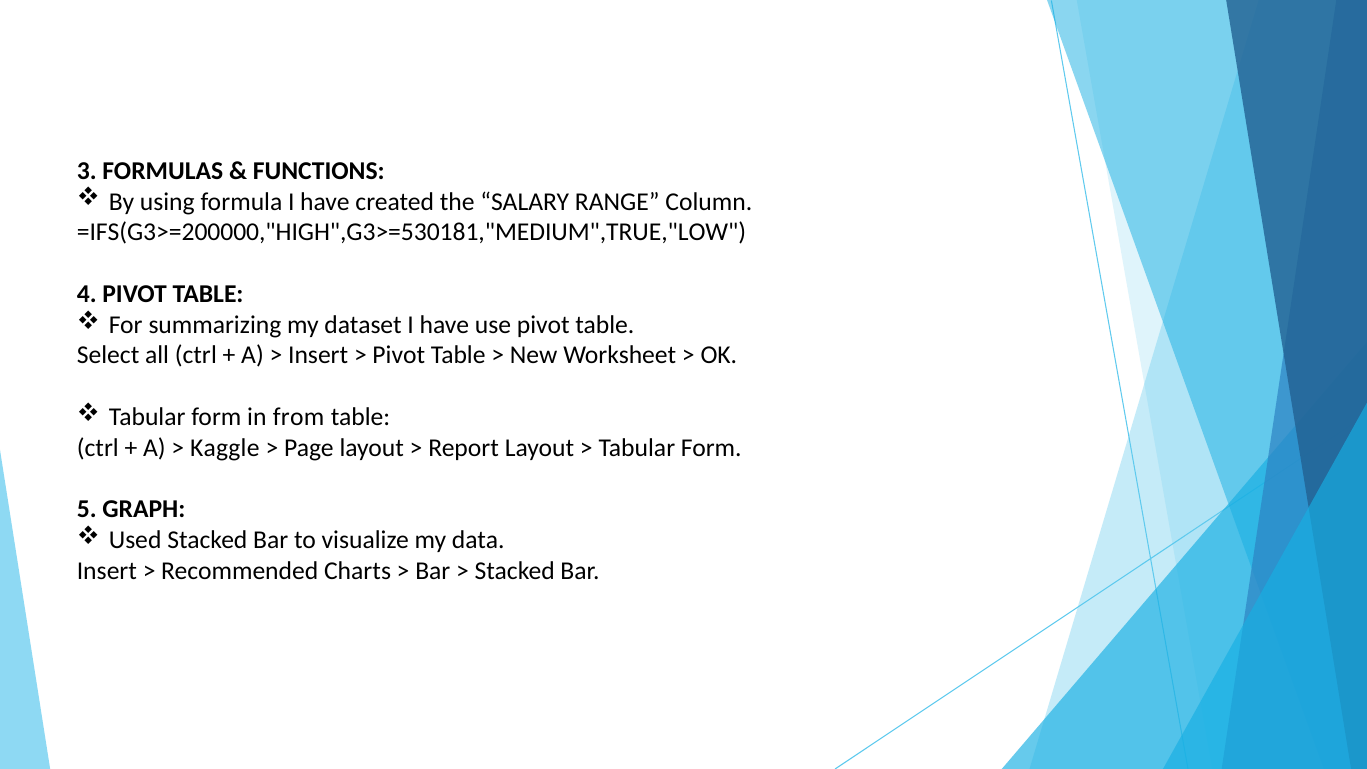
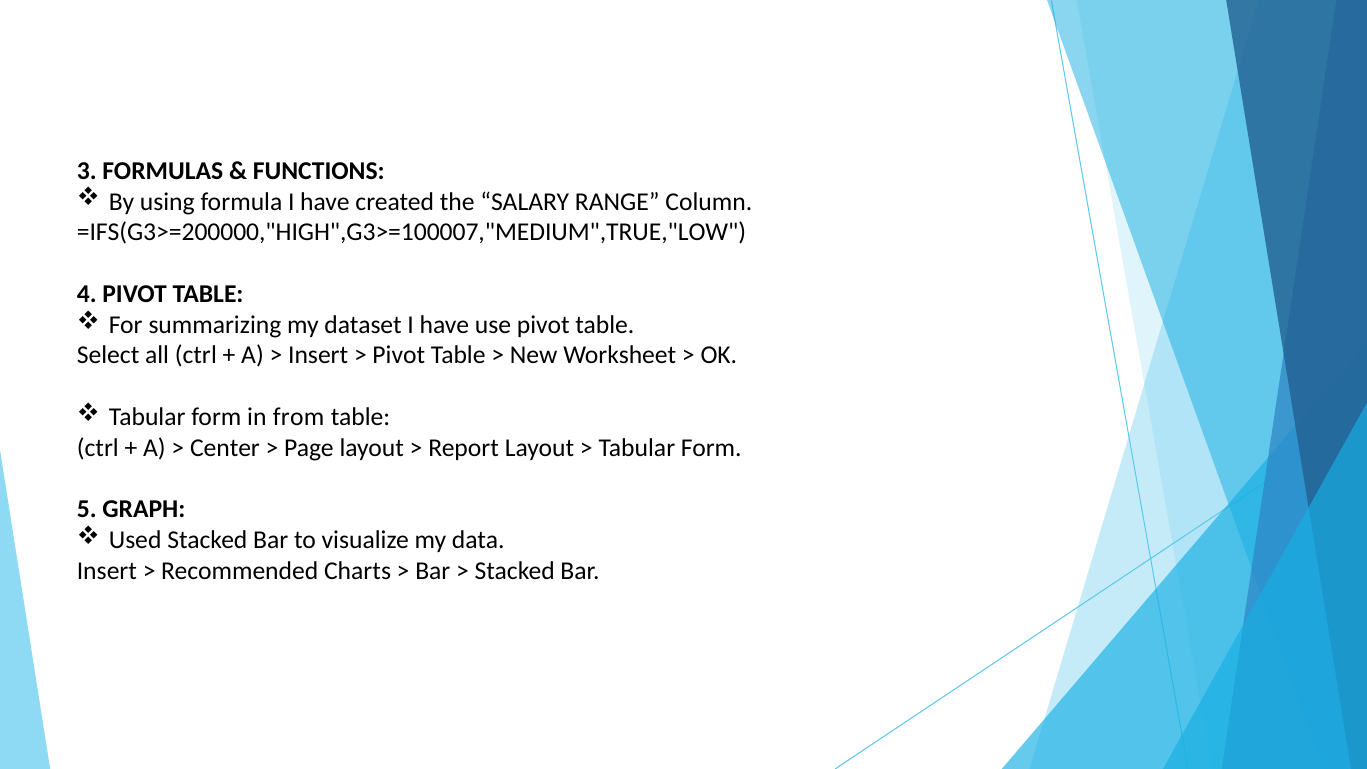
=IFS(G3>=200000,"HIGH",G3>=530181,"MEDIUM",TRUE,"LOW: =IFS(G3>=200000,"HIGH",G3>=530181,"MEDIUM",TRUE,"LOW -> =IFS(G3>=200000,"HIGH",G3>=100007,"MEDIUM",TRUE,"LOW
Kaggle: Kaggle -> Center
